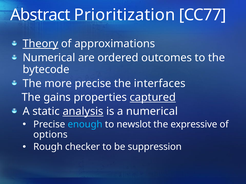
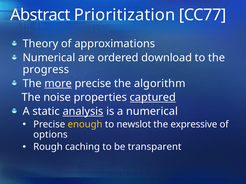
Theory underline: present -> none
outcomes: outcomes -> download
bytecode: bytecode -> progress
more underline: none -> present
interfaces: interfaces -> algorithm
gains: gains -> noise
enough colour: light blue -> yellow
checker: checker -> caching
suppression: suppression -> transparent
